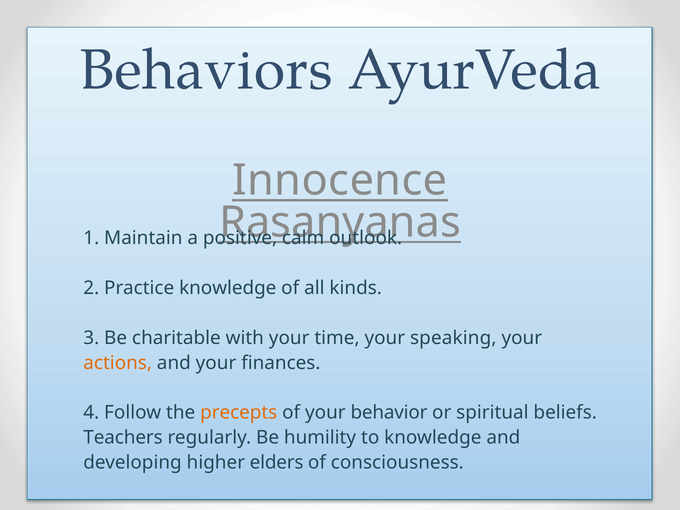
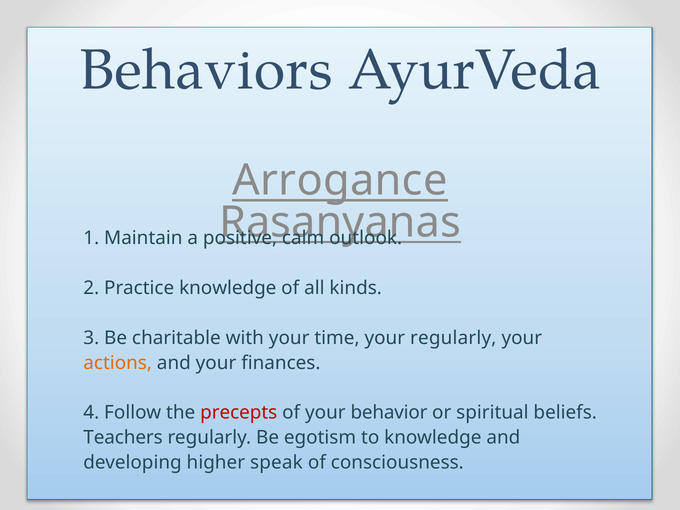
Innocence: Innocence -> Arrogance
your speaking: speaking -> regularly
precepts colour: orange -> red
humility: humility -> egotism
elders: elders -> speak
